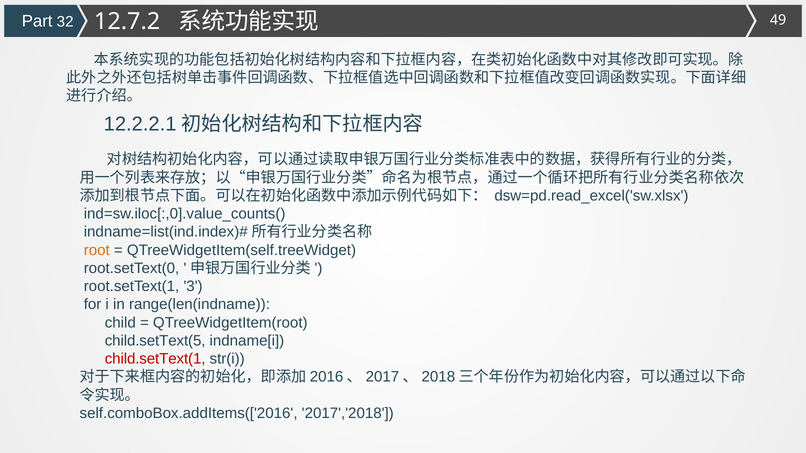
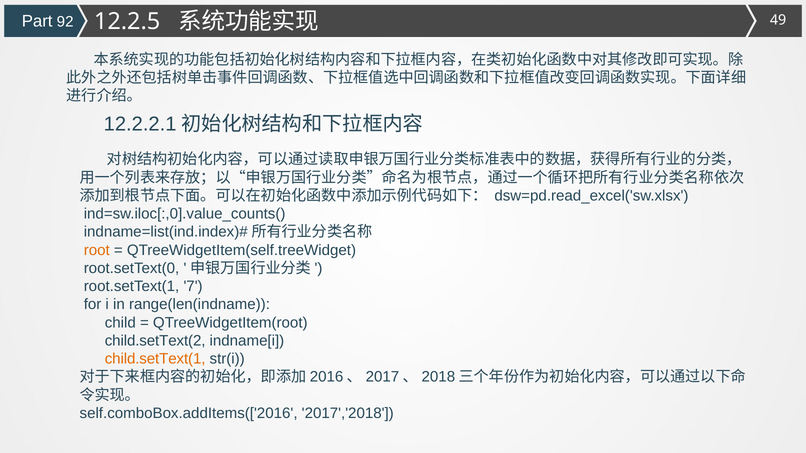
32: 32 -> 92
12.7.2: 12.7.2 -> 12.2.5
3: 3 -> 7
child.setText(5: child.setText(5 -> child.setText(2
child.setText(1 colour: red -> orange
